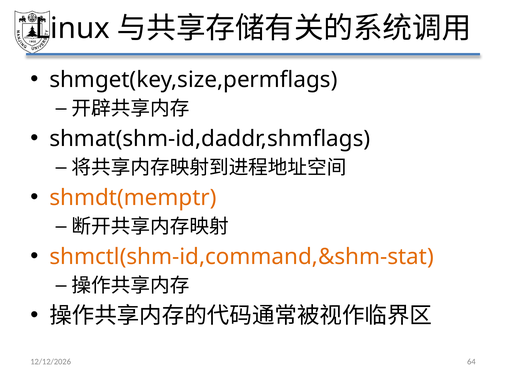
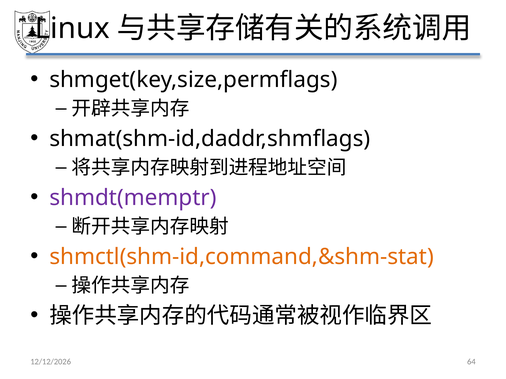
shmdt(memptr colour: orange -> purple
